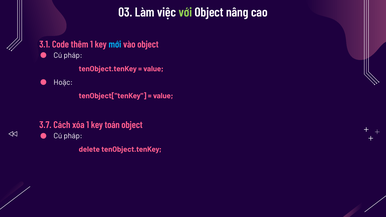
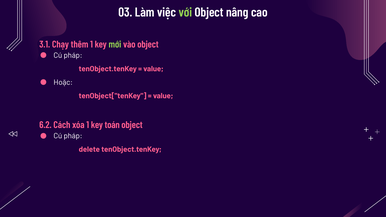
Code: Code -> Chạy
mới colour: light blue -> light green
3.7: 3.7 -> 6.2
